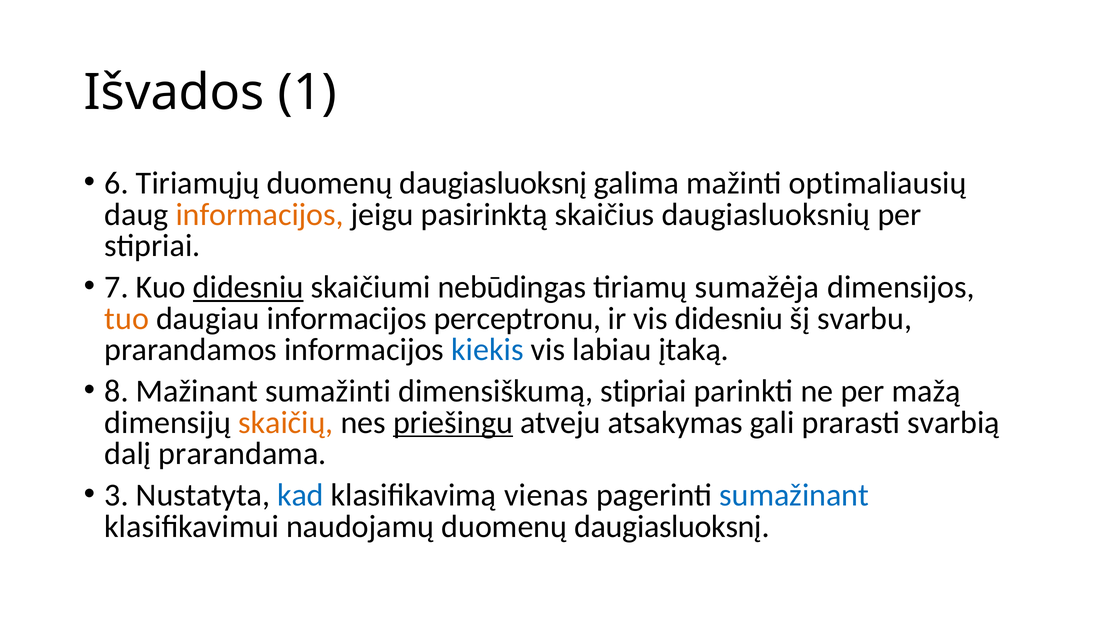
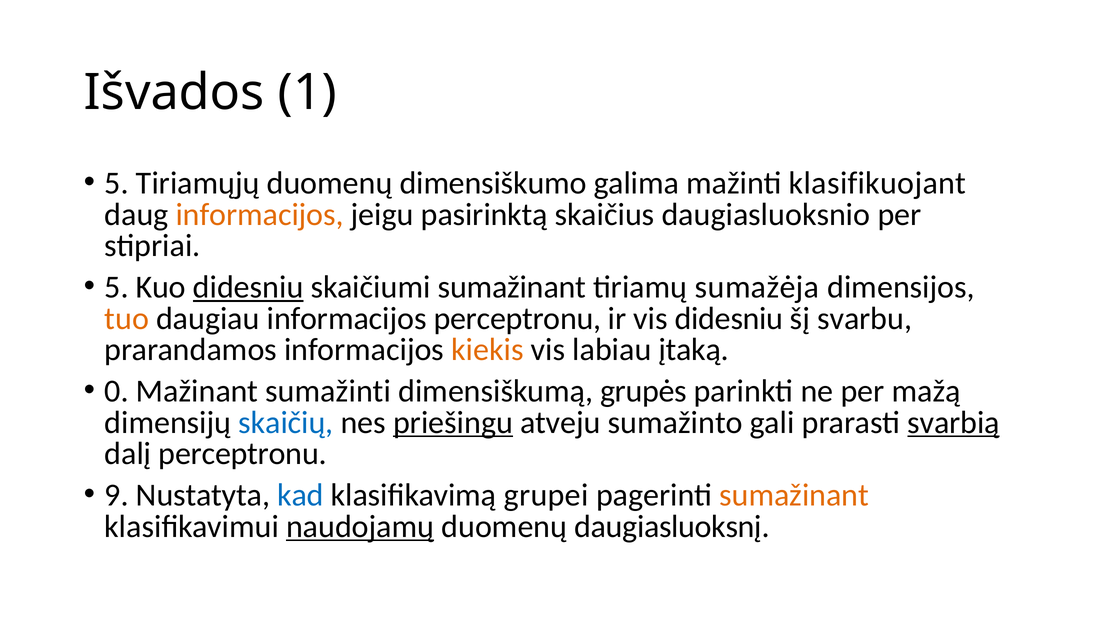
6 at (117, 183): 6 -> 5
Tiriamųjų duomenų daugiasluoksnį: daugiasluoksnį -> dimensiškumo
optimaliausių: optimaliausių -> klasifikuojant
daugiasluoksnių: daugiasluoksnių -> daugiasluoksnio
7 at (117, 287): 7 -> 5
skaičiumi nebūdingas: nebūdingas -> sumažinant
kiekis colour: blue -> orange
8: 8 -> 0
dimensiškumą stipriai: stipriai -> grupės
skaičių colour: orange -> blue
atsakymas: atsakymas -> sumažinto
svarbią underline: none -> present
dalį prarandama: prarandama -> perceptronu
3: 3 -> 9
vienas: vienas -> grupei
sumažinant at (794, 495) colour: blue -> orange
naudojamų underline: none -> present
